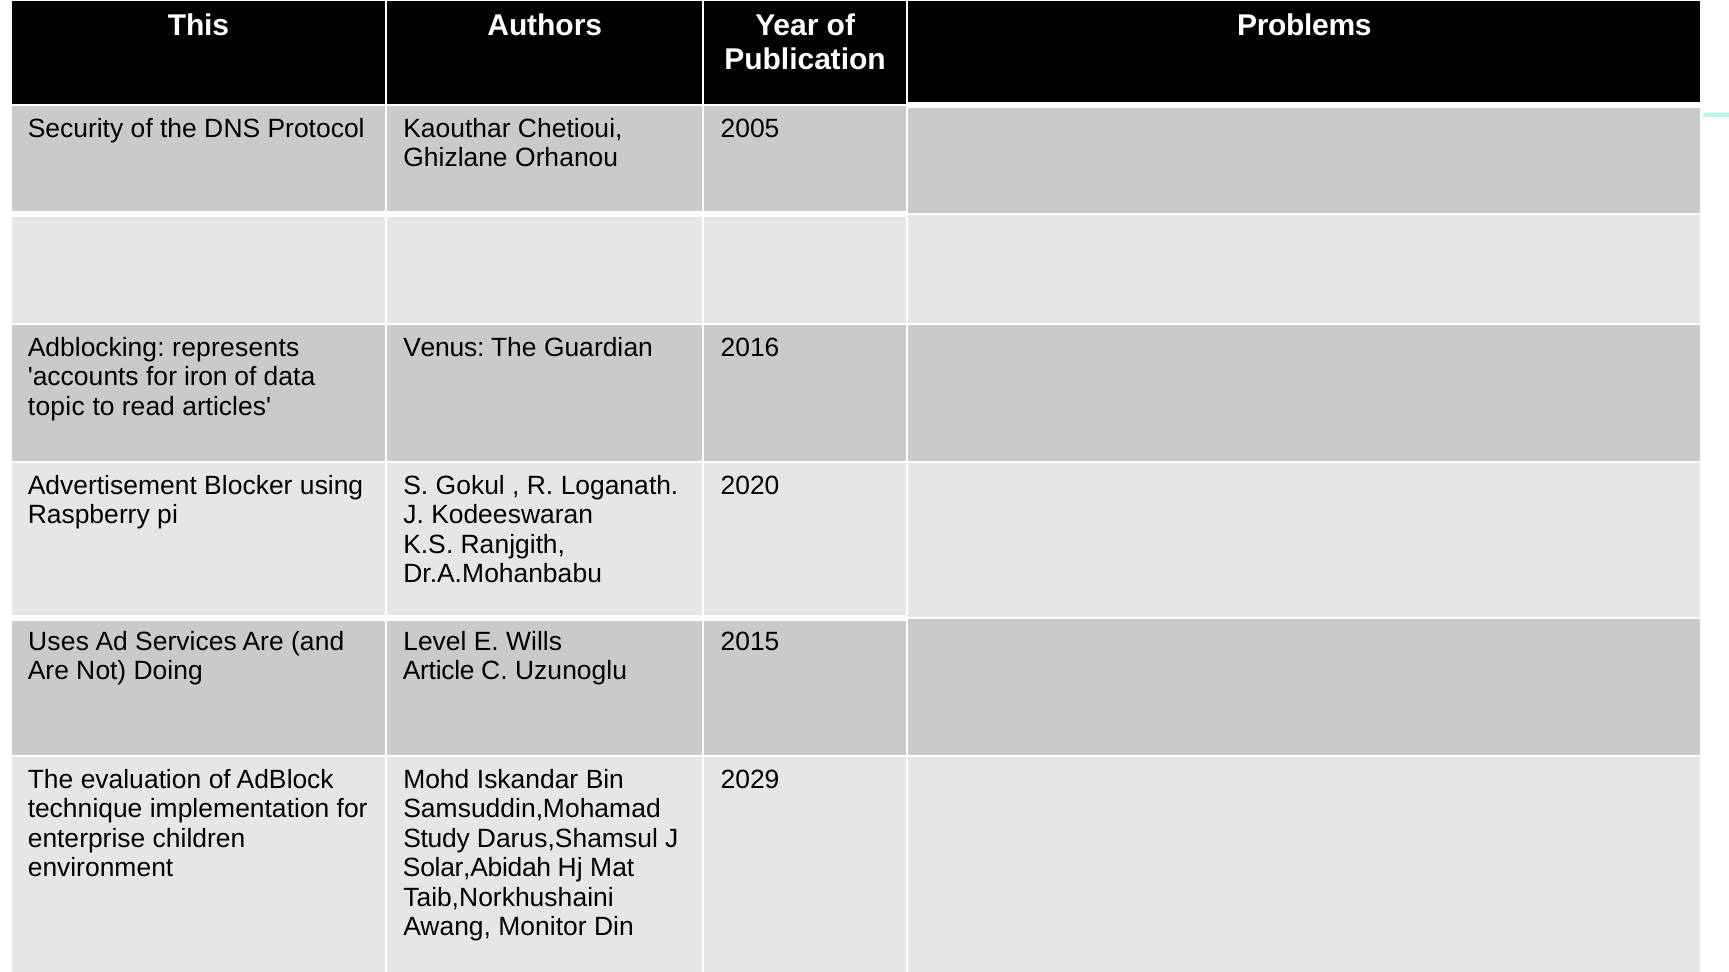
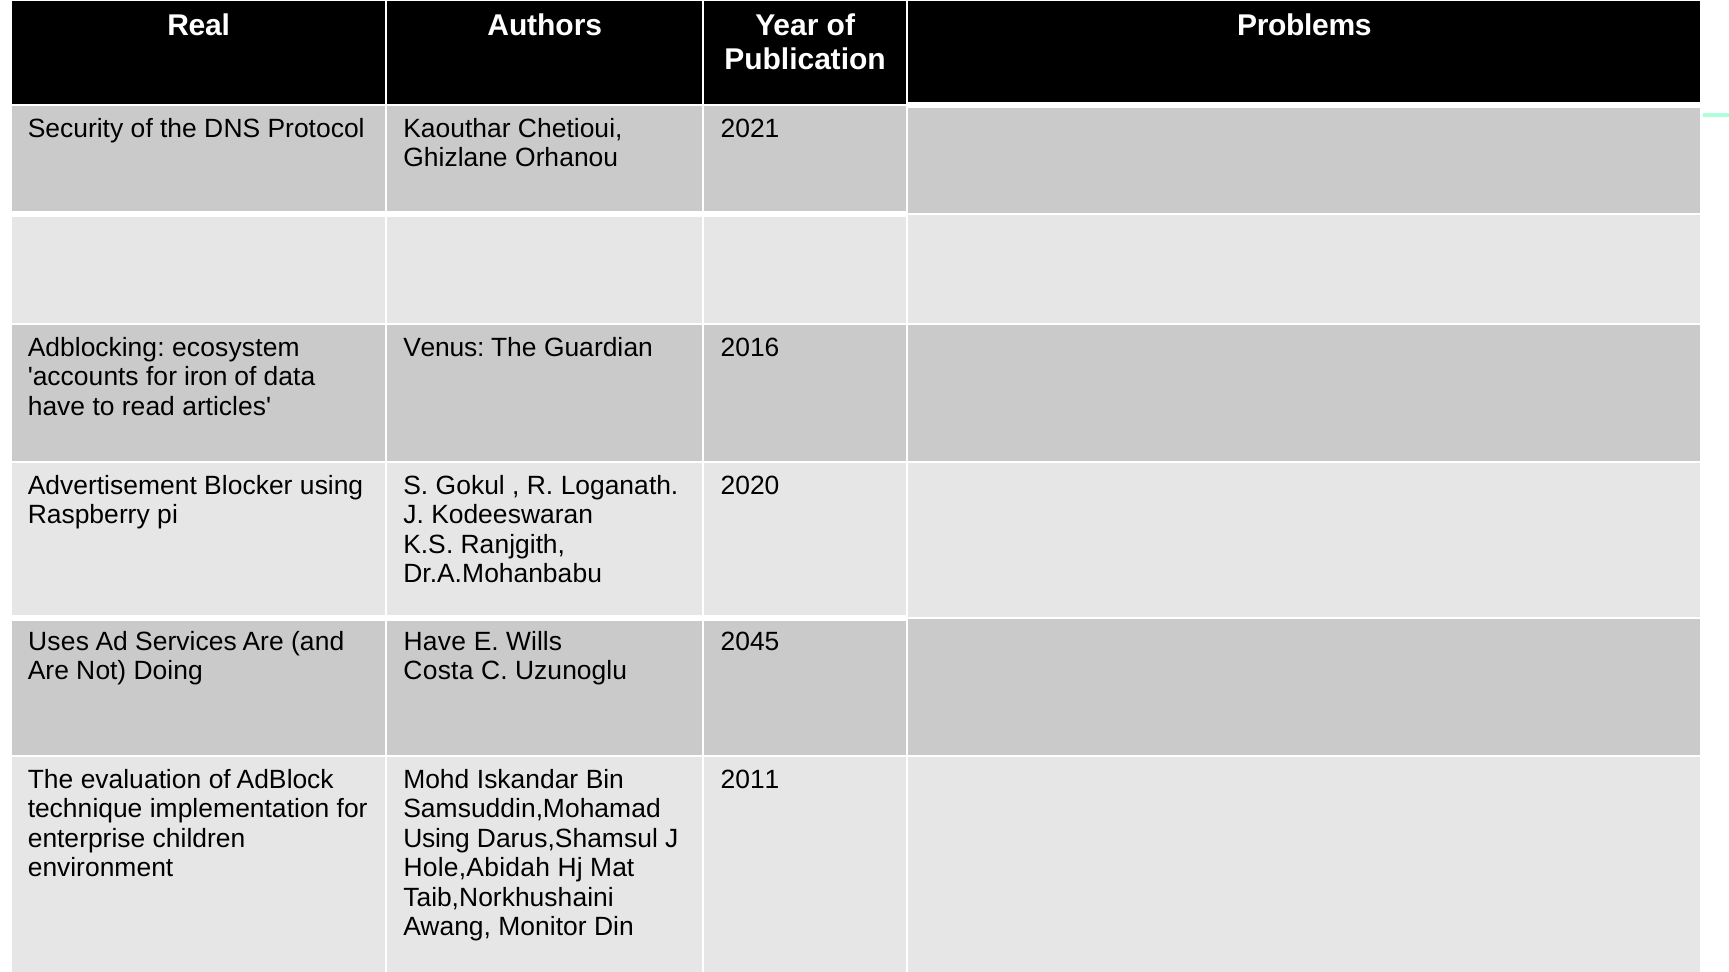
This: This -> Real
2005: 2005 -> 2021
represents: represents -> ecosystem
topic at (56, 407): topic -> have
Level at (435, 642): Level -> Have
2015: 2015 -> 2045
Article: Article -> Costa
2029: 2029 -> 2011
Study at (437, 839): Study -> Using
Solar,Abidah: Solar,Abidah -> Hole,Abidah
